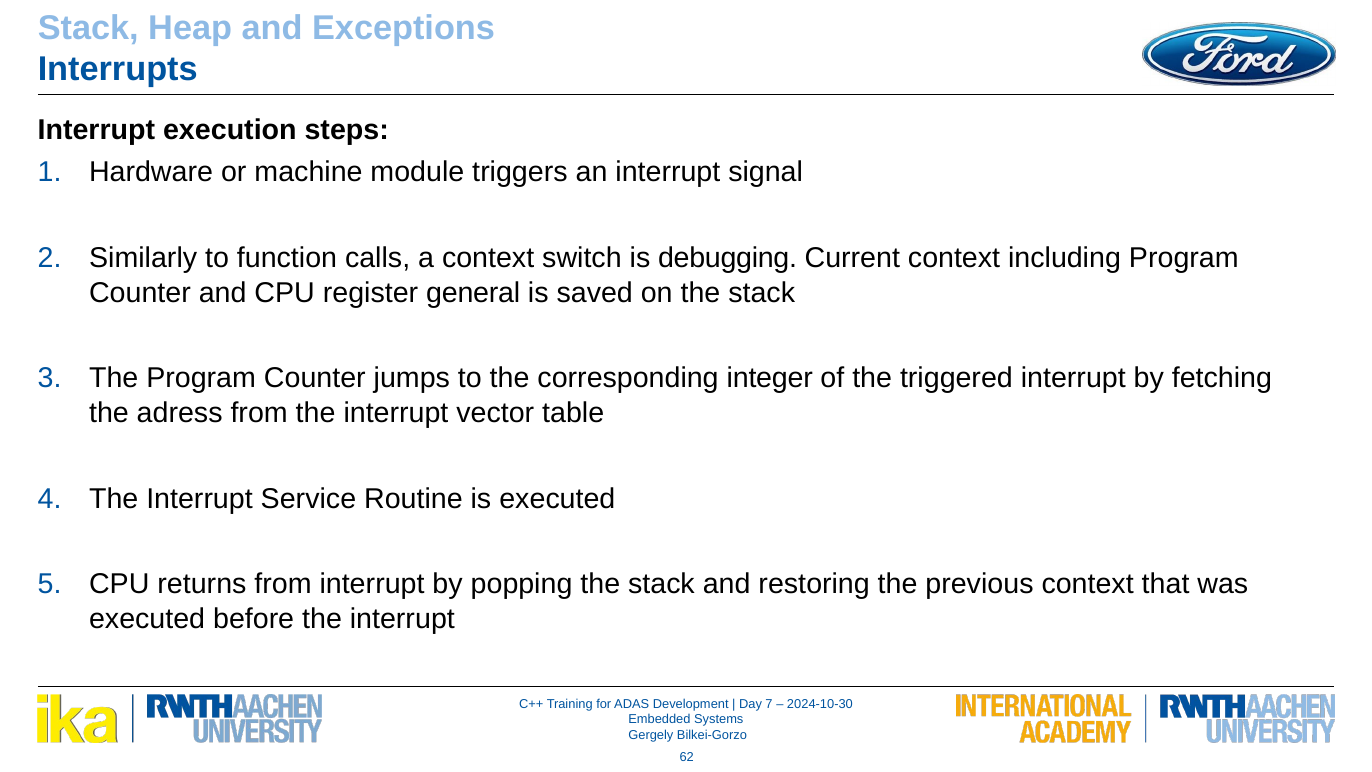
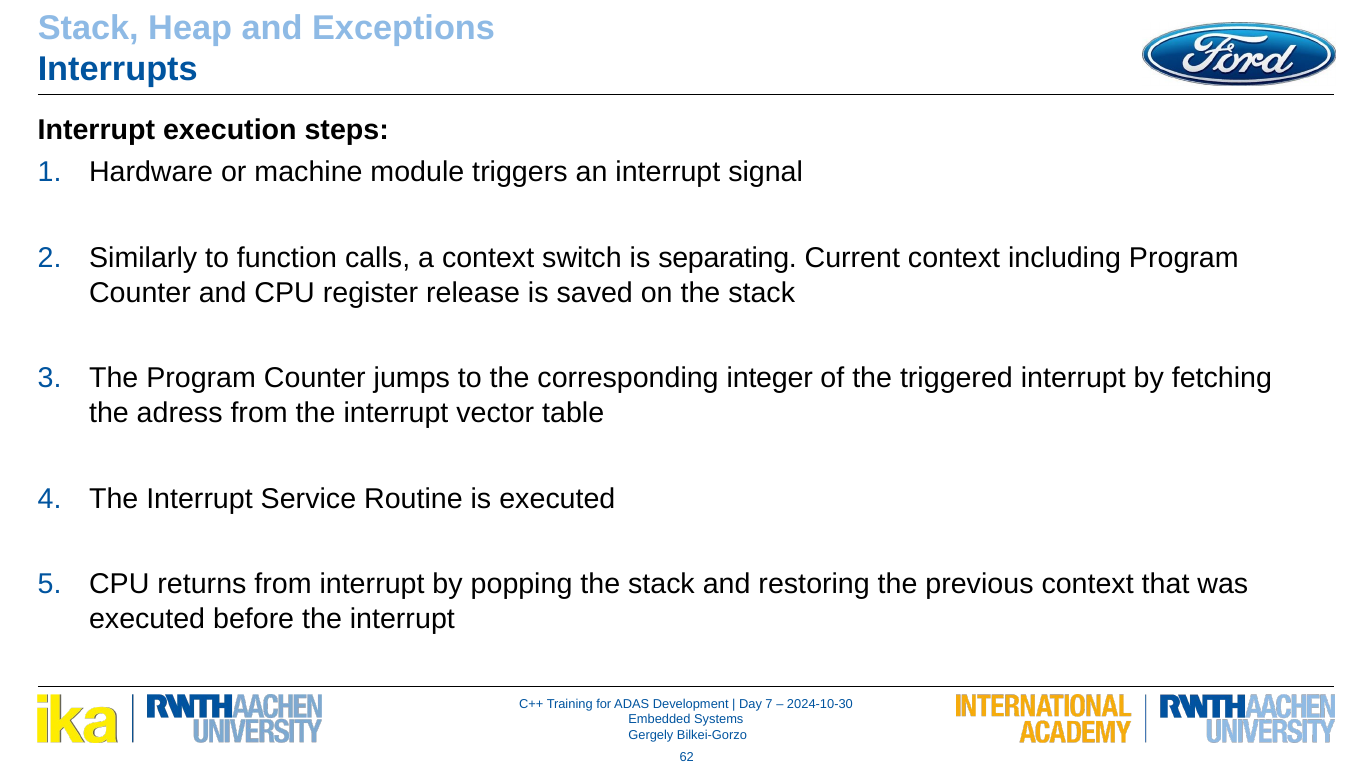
debugging: debugging -> separating
general: general -> release
